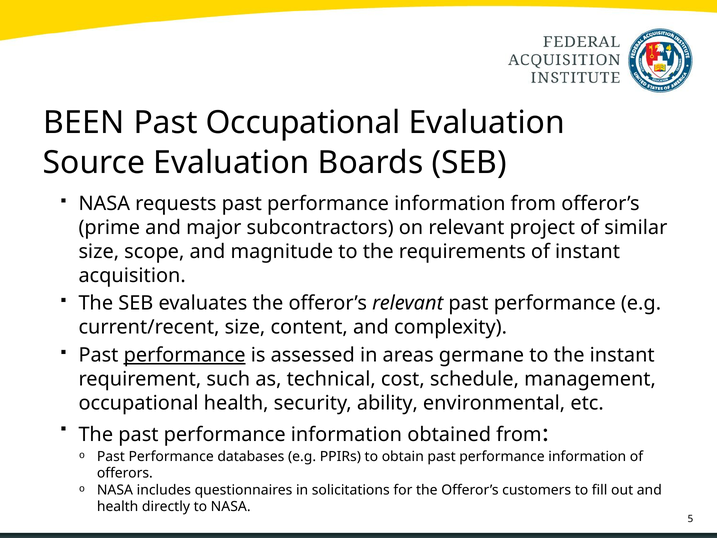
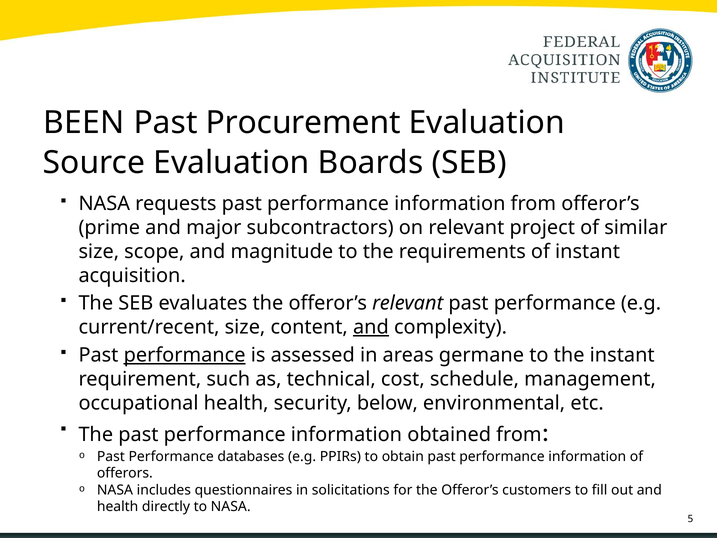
Past Occupational: Occupational -> Procurement
and at (371, 327) underline: none -> present
ability: ability -> below
